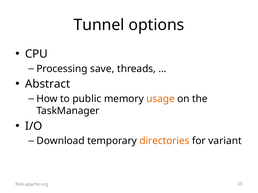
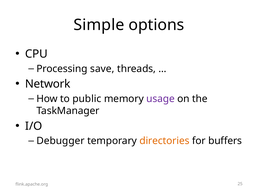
Tunnel: Tunnel -> Simple
Abstract: Abstract -> Network
usage colour: orange -> purple
Download: Download -> Debugger
variant: variant -> buffers
